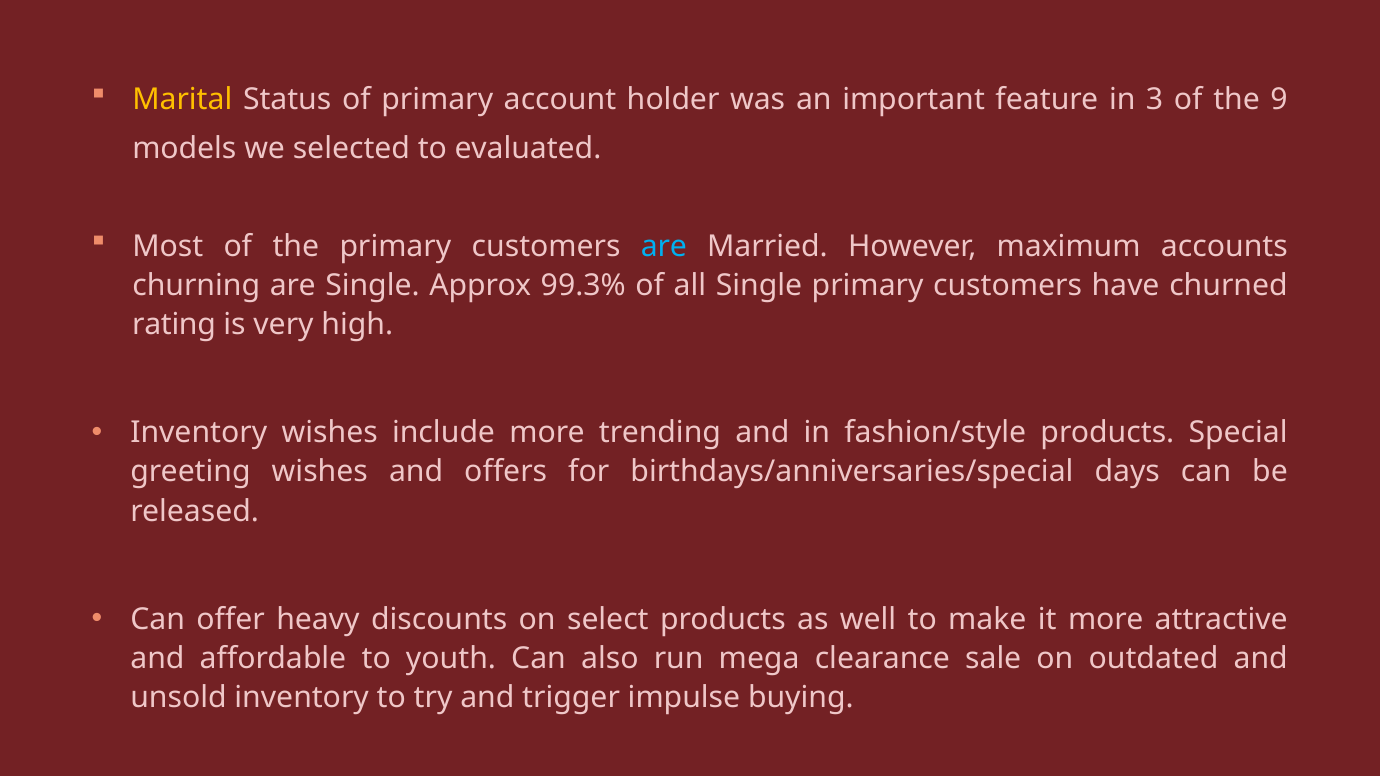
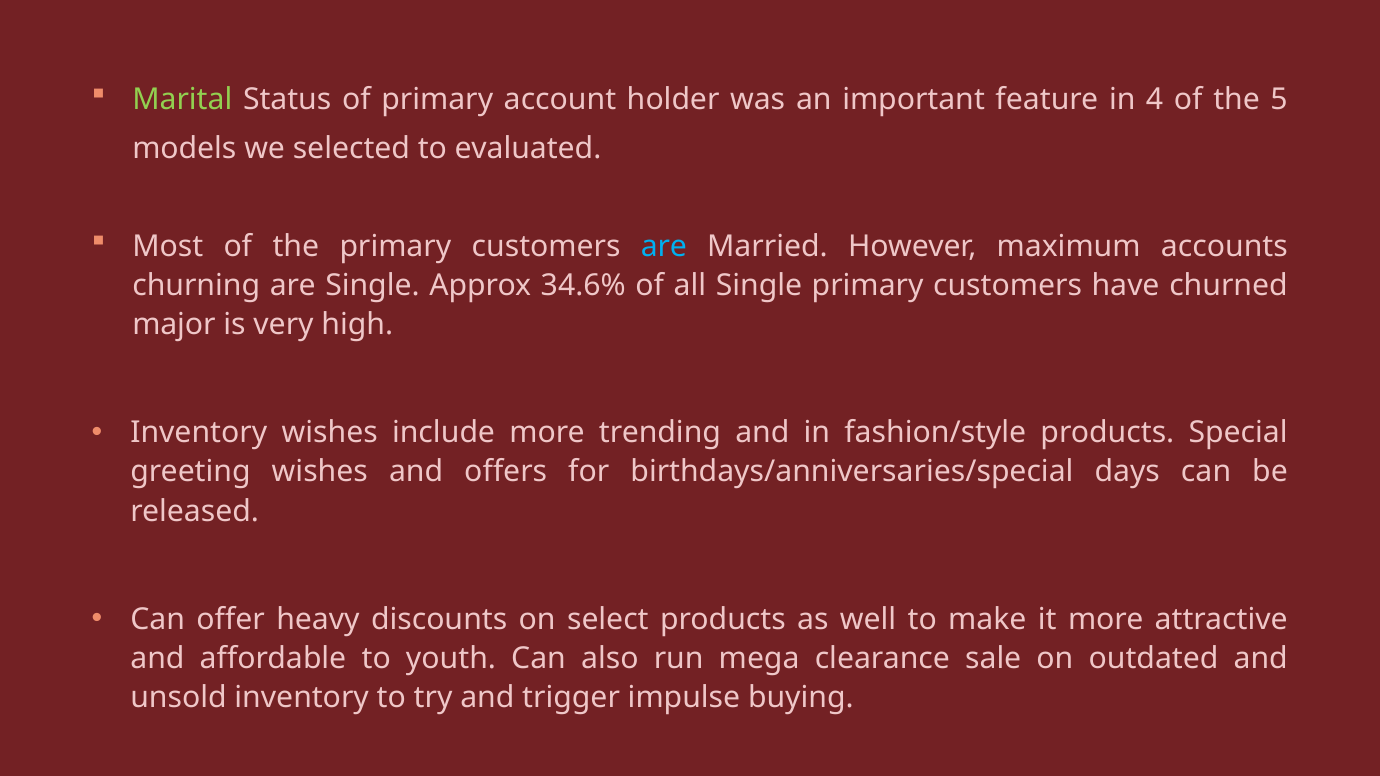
Marital colour: yellow -> light green
3: 3 -> 4
9: 9 -> 5
99.3%: 99.3% -> 34.6%
rating: rating -> major
